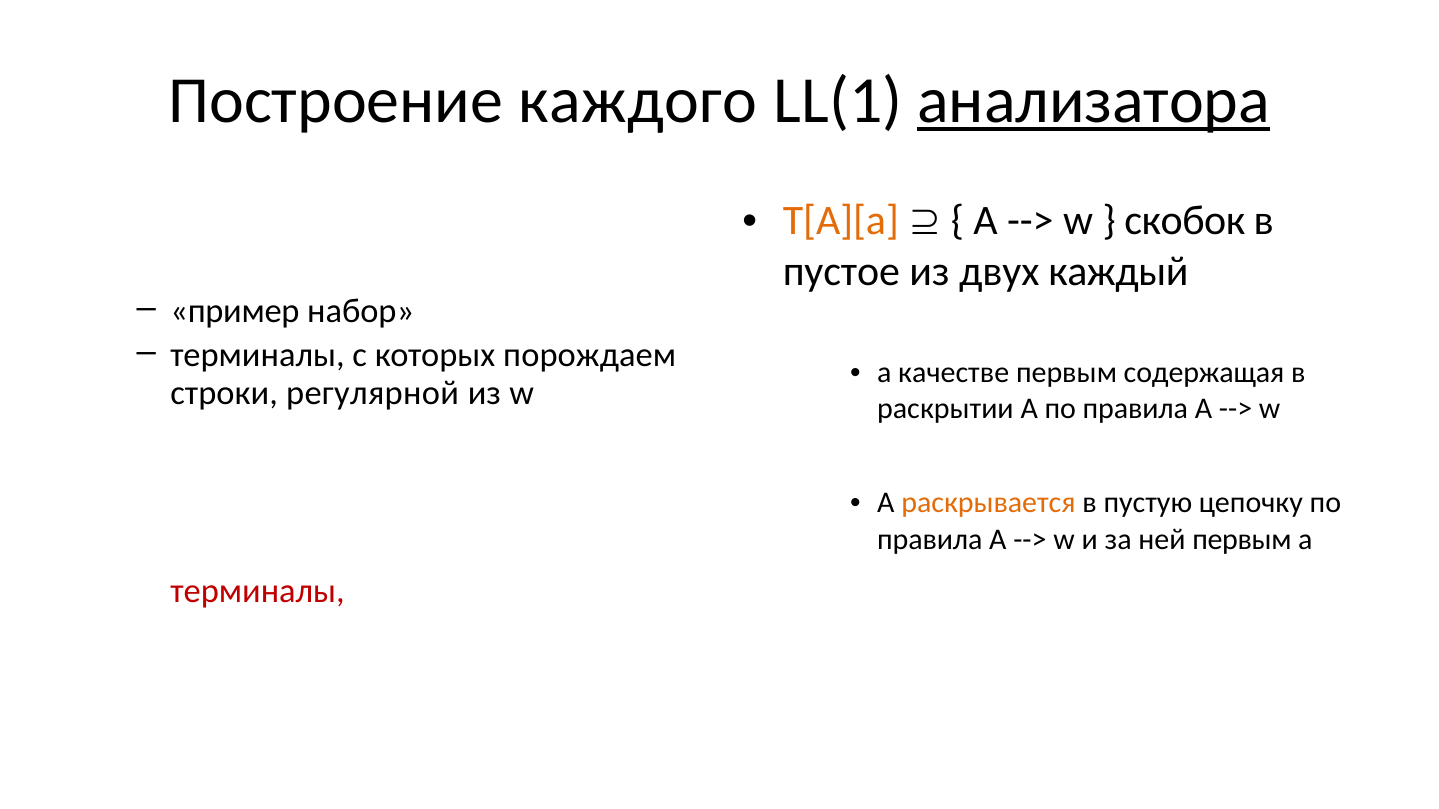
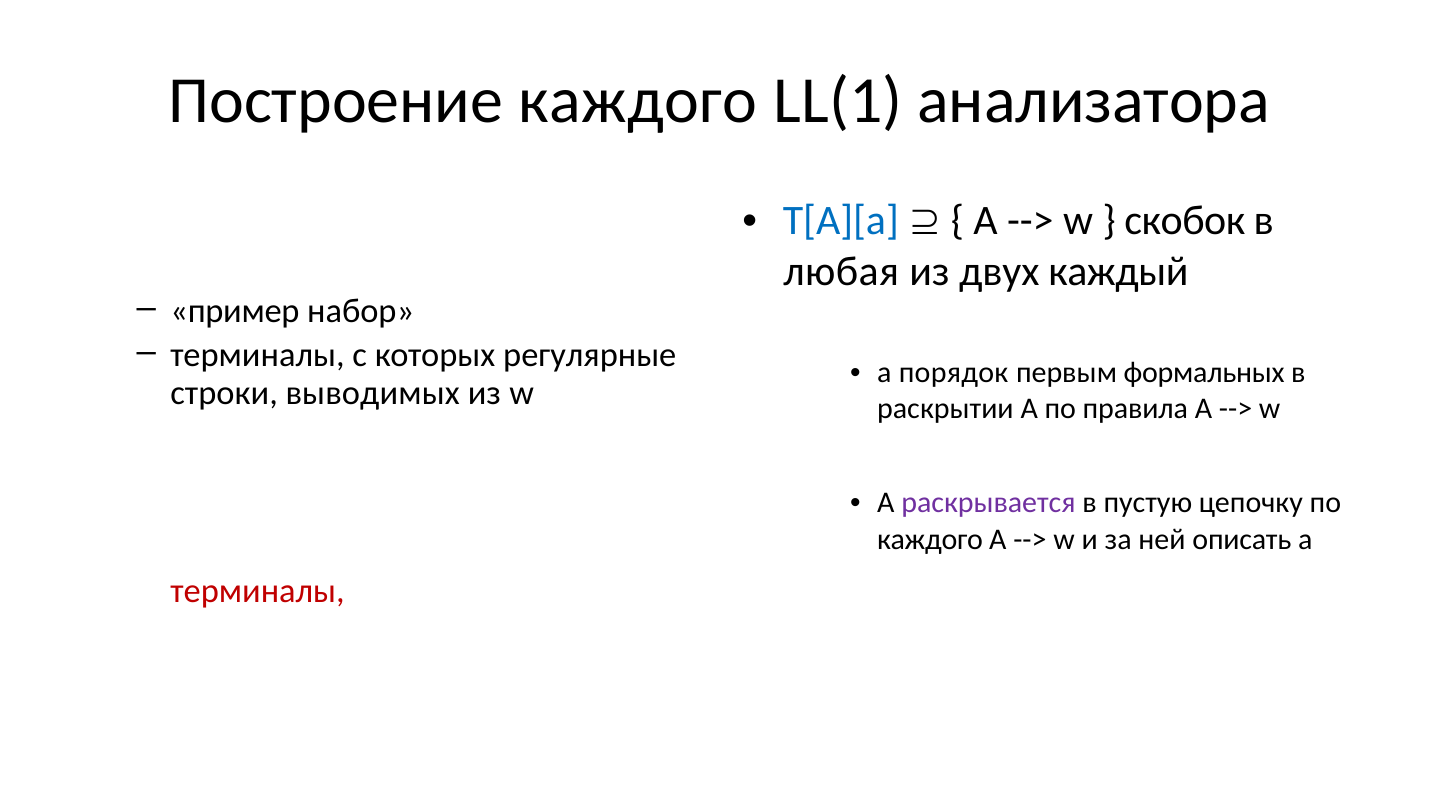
анализатора underline: present -> none
T[A][a colour: orange -> blue
пустое: пустое -> любая
порождаем: порождаем -> регулярные
качестве: качестве -> порядок
содержащая: содержащая -> формальных
регулярной: регулярной -> выводимых
раскрывается colour: orange -> purple
правила at (930, 540): правила -> каждого
ней первым: первым -> описать
